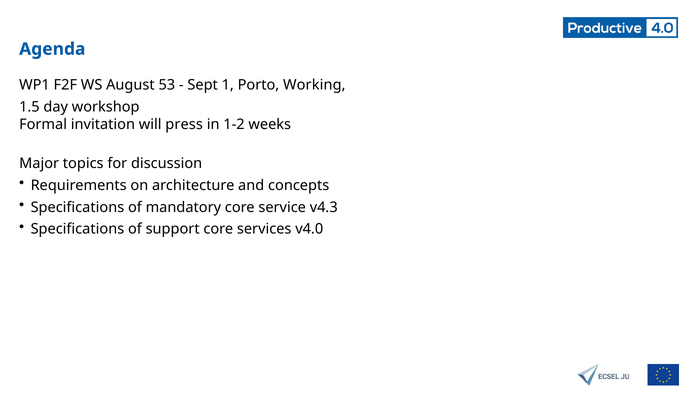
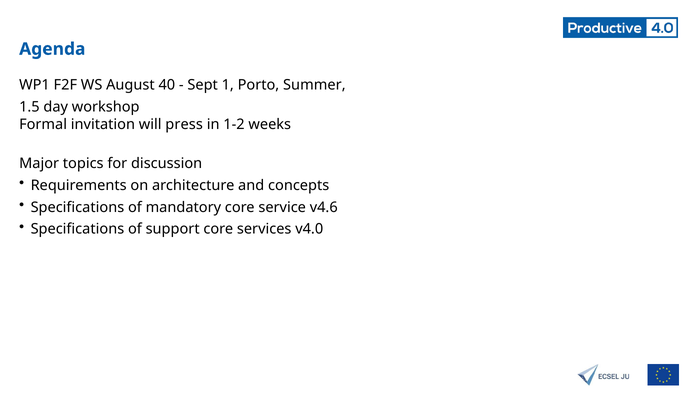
53: 53 -> 40
Working: Working -> Summer
v4.3: v4.3 -> v4.6
